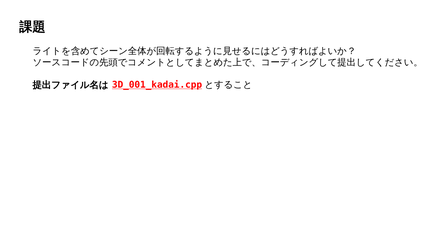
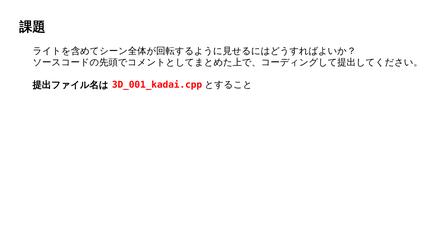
3D_001_kadai.cpp underline: present -> none
